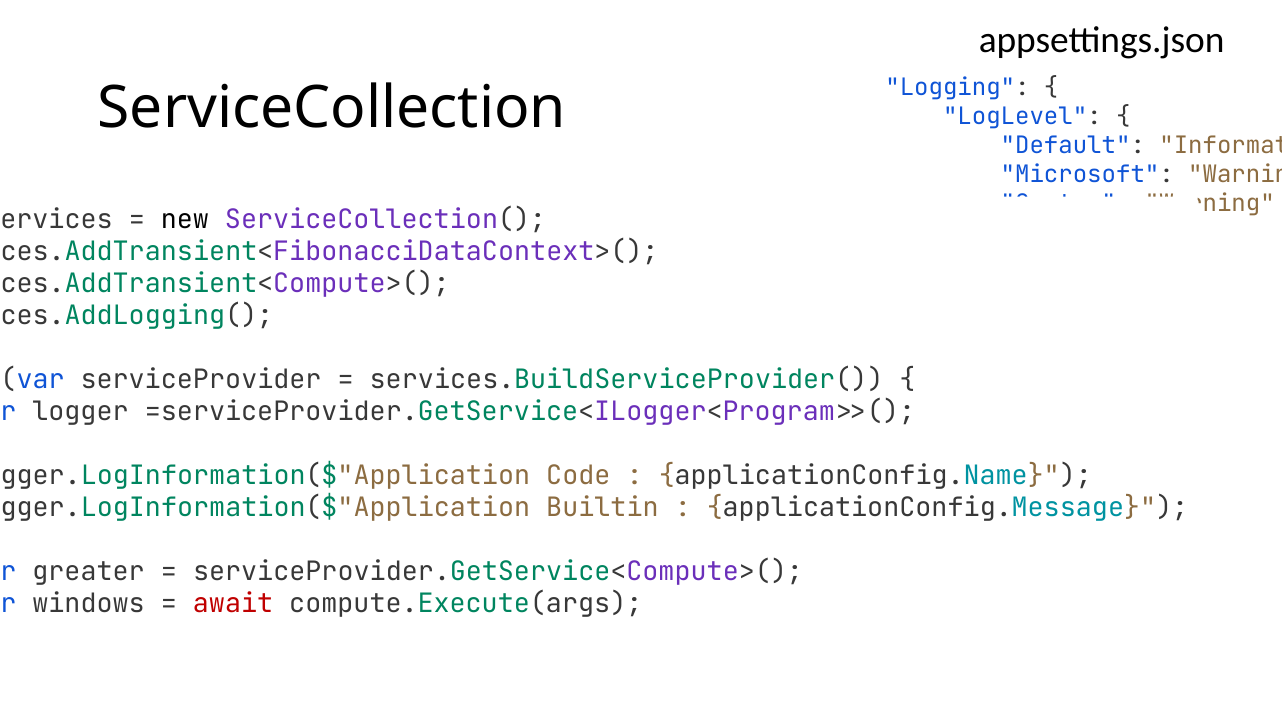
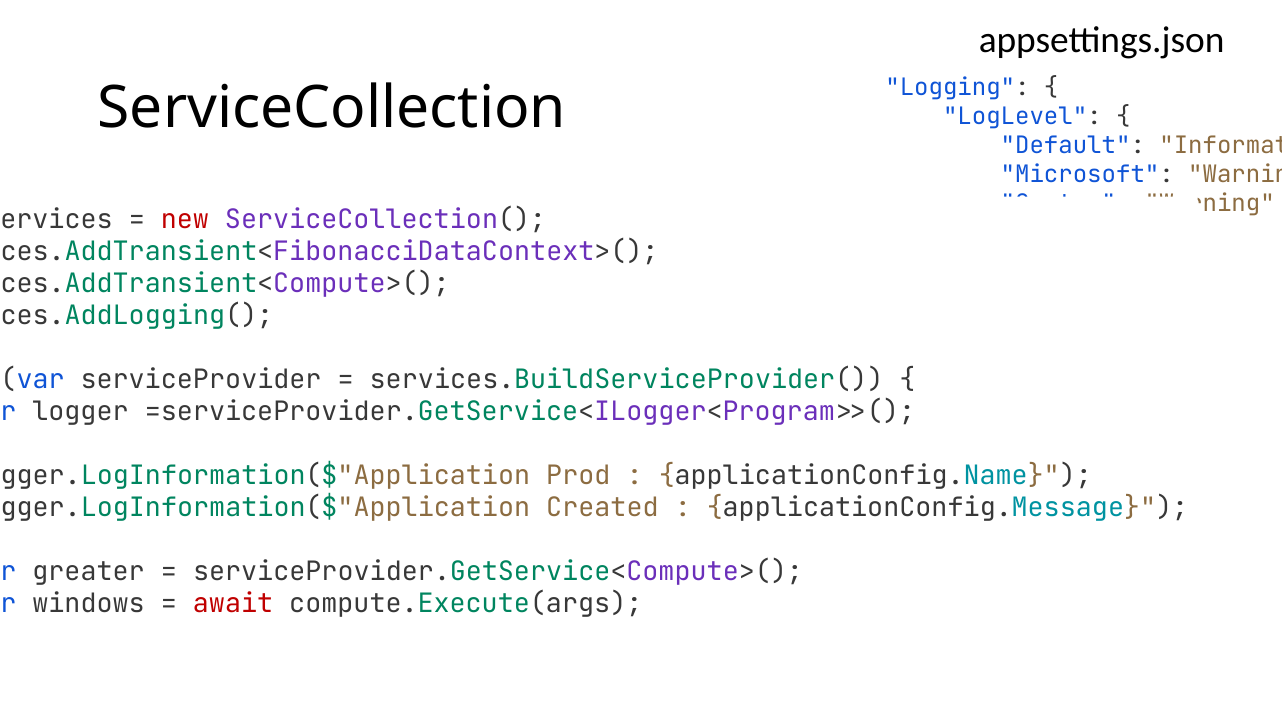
new colour: black -> red
Code: Code -> Prod
Builtin: Builtin -> Created
